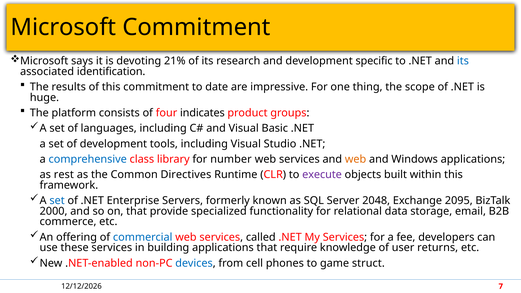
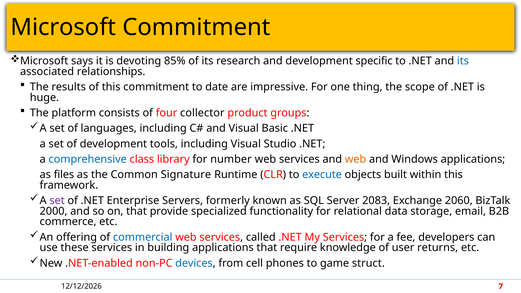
21%: 21% -> 85%
identification: identification -> relationships
indicates: indicates -> collector
rest: rest -> files
Directives: Directives -> Signature
execute colour: purple -> blue
set at (57, 201) colour: blue -> purple
2048: 2048 -> 2083
2095: 2095 -> 2060
